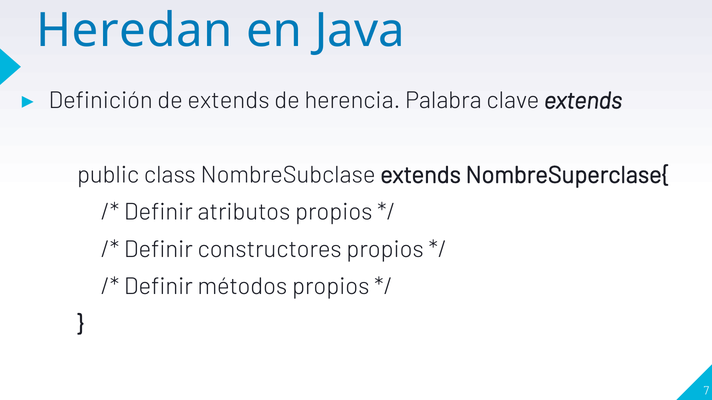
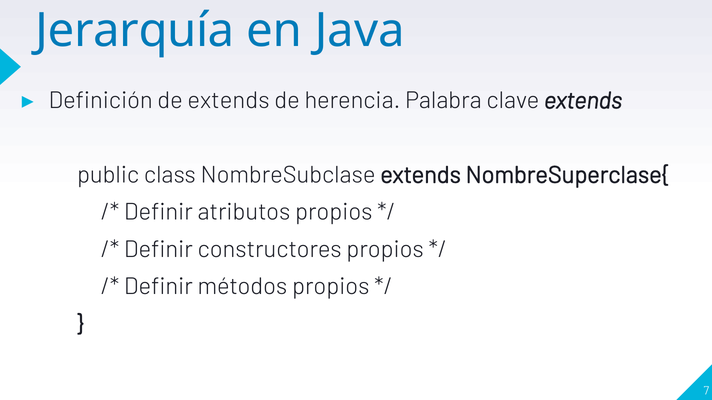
Heredan: Heredan -> Jerarquía
